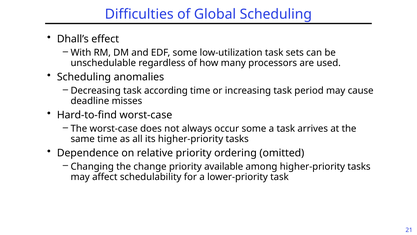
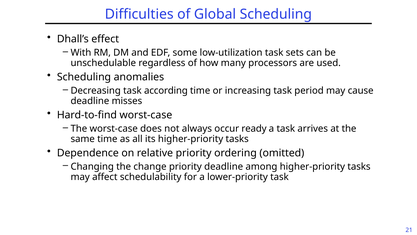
occur some: some -> ready
priority available: available -> deadline
